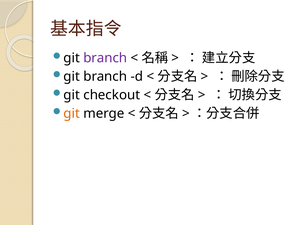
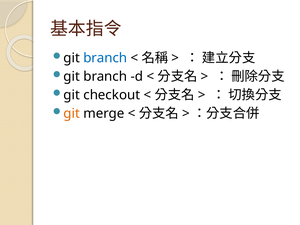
branch at (105, 58) colour: purple -> blue
